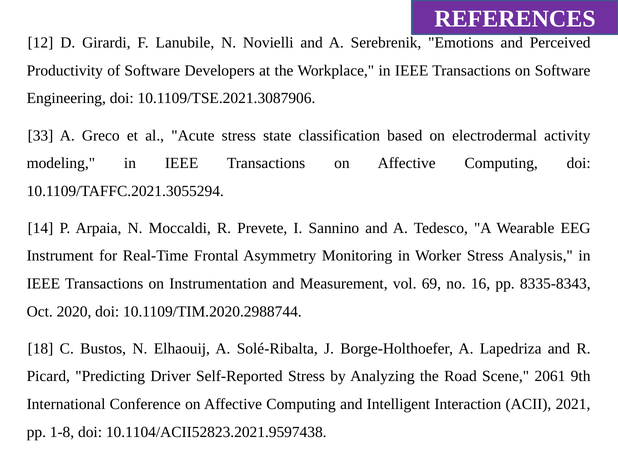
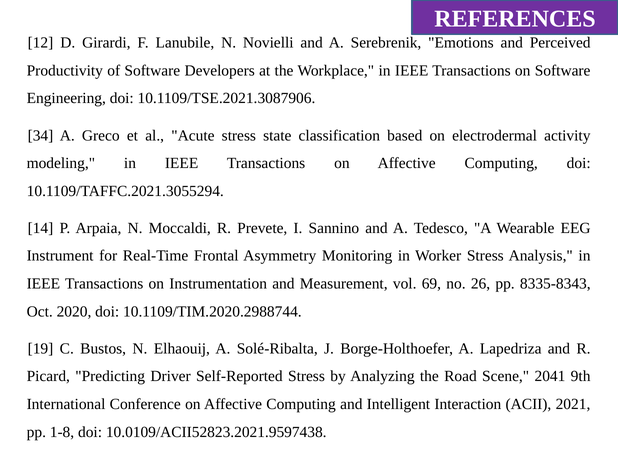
33: 33 -> 34
16: 16 -> 26
18: 18 -> 19
2061: 2061 -> 2041
10.1104/ACII52823.2021.9597438: 10.1104/ACII52823.2021.9597438 -> 10.0109/ACII52823.2021.9597438
